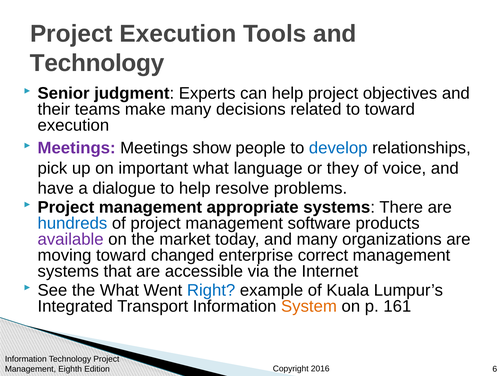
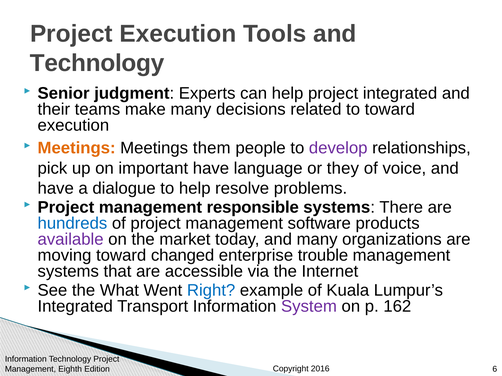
project objectives: objectives -> integrated
Meetings at (77, 148) colour: purple -> orange
show: show -> them
develop colour: blue -> purple
important what: what -> have
appropriate: appropriate -> responsible
correct: correct -> trouble
System colour: orange -> purple
161: 161 -> 162
